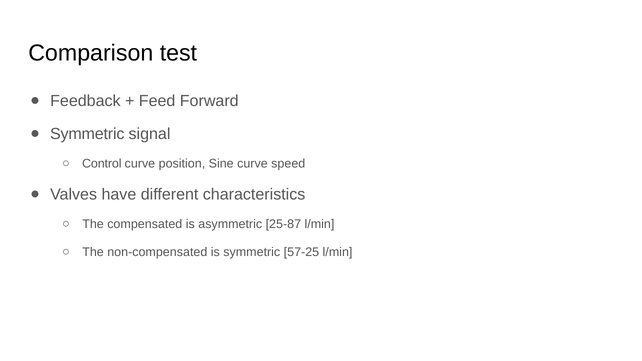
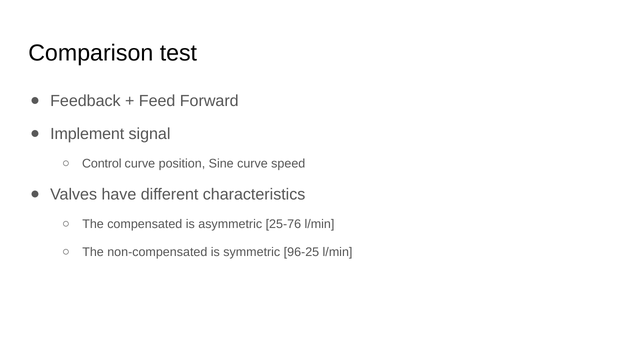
Symmetric at (87, 134): Symmetric -> Implement
25-87: 25-87 -> 25-76
57-25: 57-25 -> 96-25
